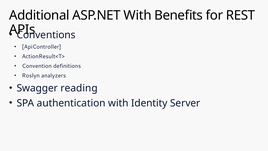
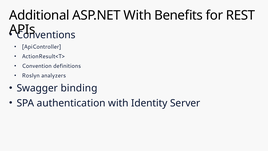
reading: reading -> binding
